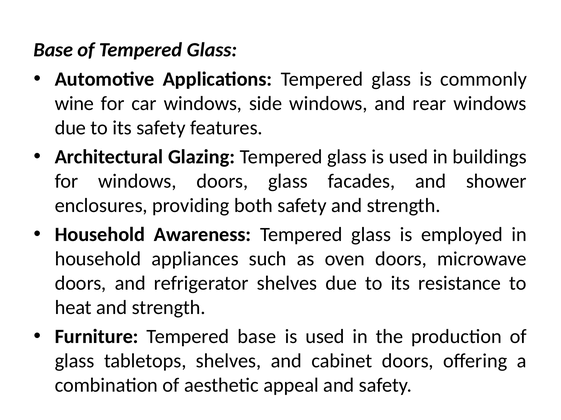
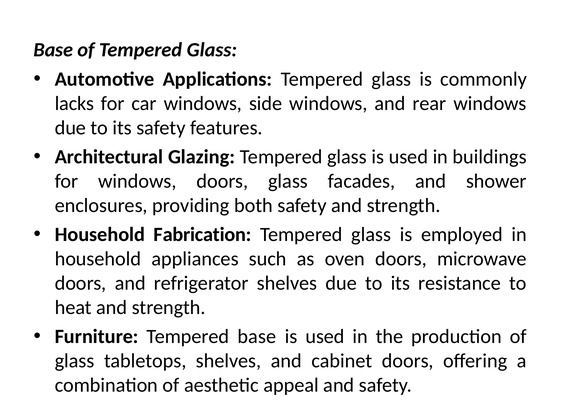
wine: wine -> lacks
Awareness: Awareness -> Fabrication
